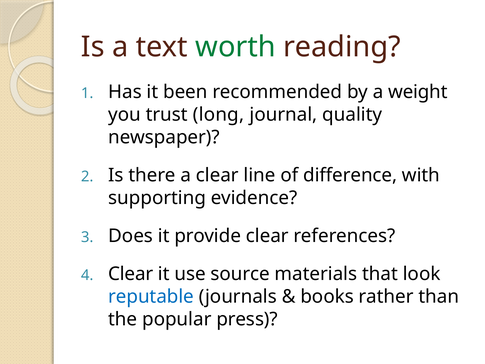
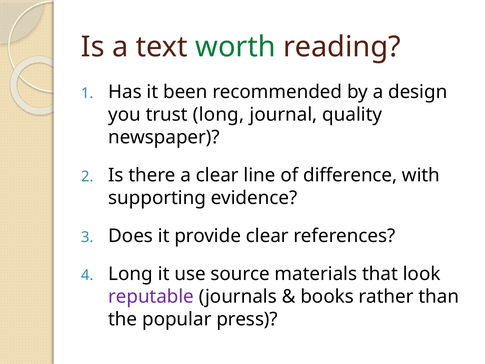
weight: weight -> design
Clear at (131, 274): Clear -> Long
reputable colour: blue -> purple
